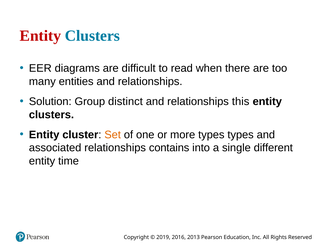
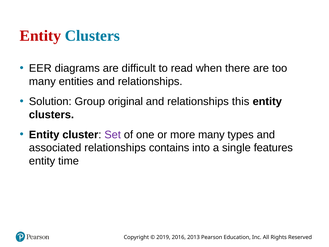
distinct: distinct -> original
Set colour: orange -> purple
more types: types -> many
different: different -> features
